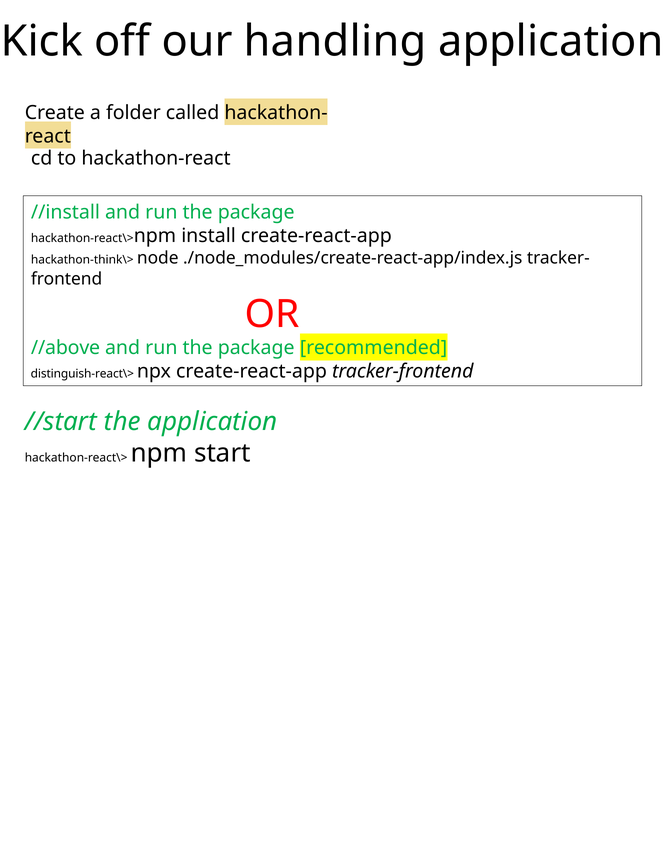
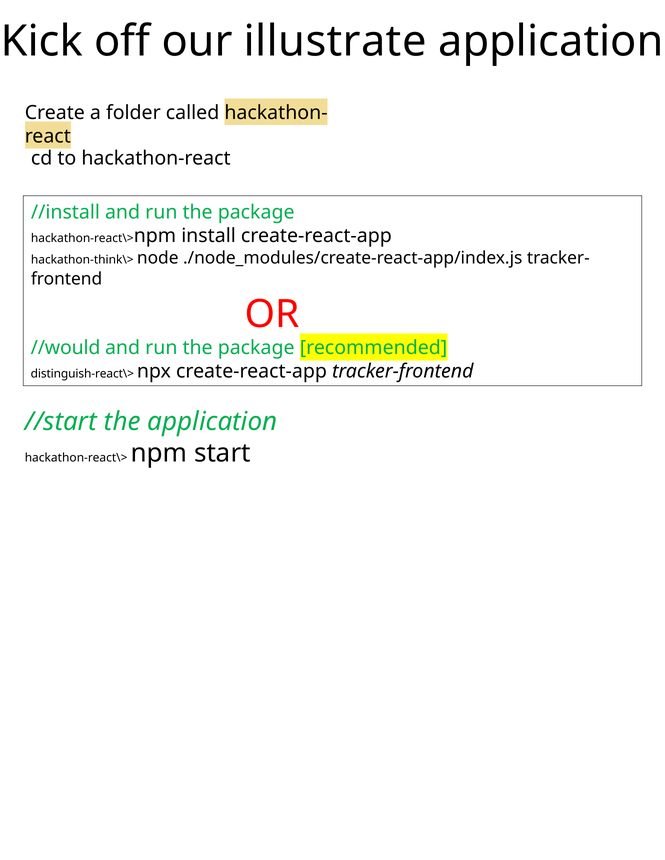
handling: handling -> illustrate
//above: //above -> //would
